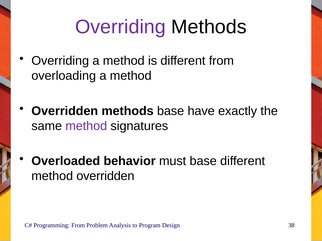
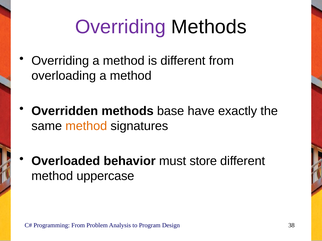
method at (86, 126) colour: purple -> orange
must base: base -> store
method overridden: overridden -> uppercase
